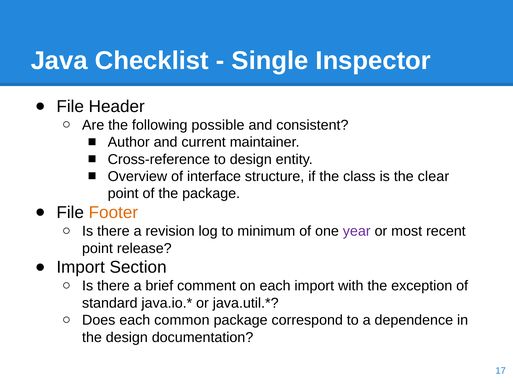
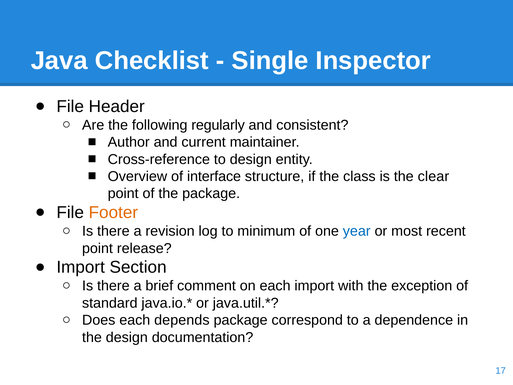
possible: possible -> regularly
year colour: purple -> blue
common: common -> depends
